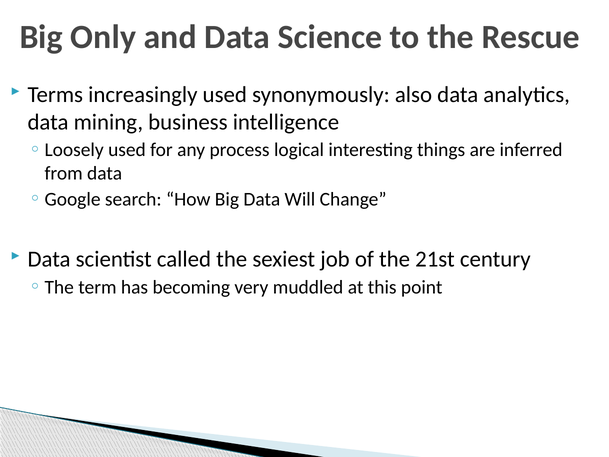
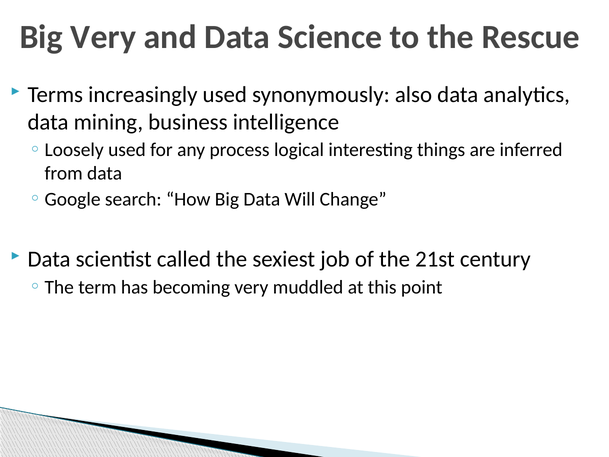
Big Only: Only -> Very
